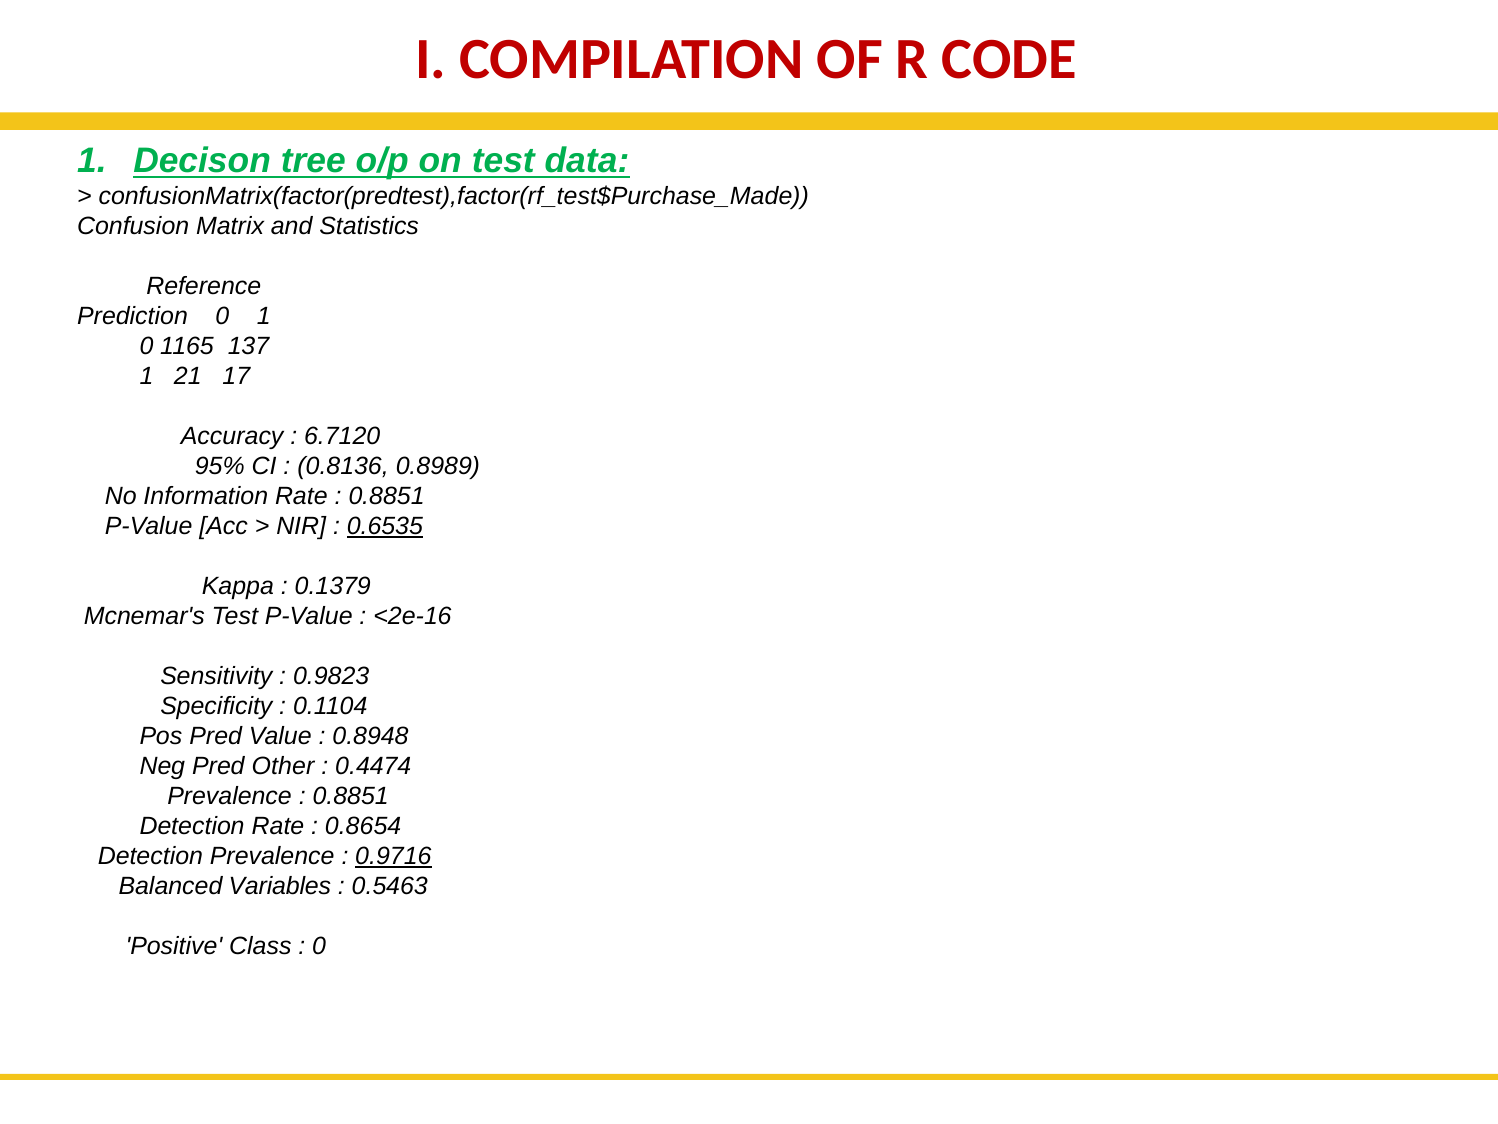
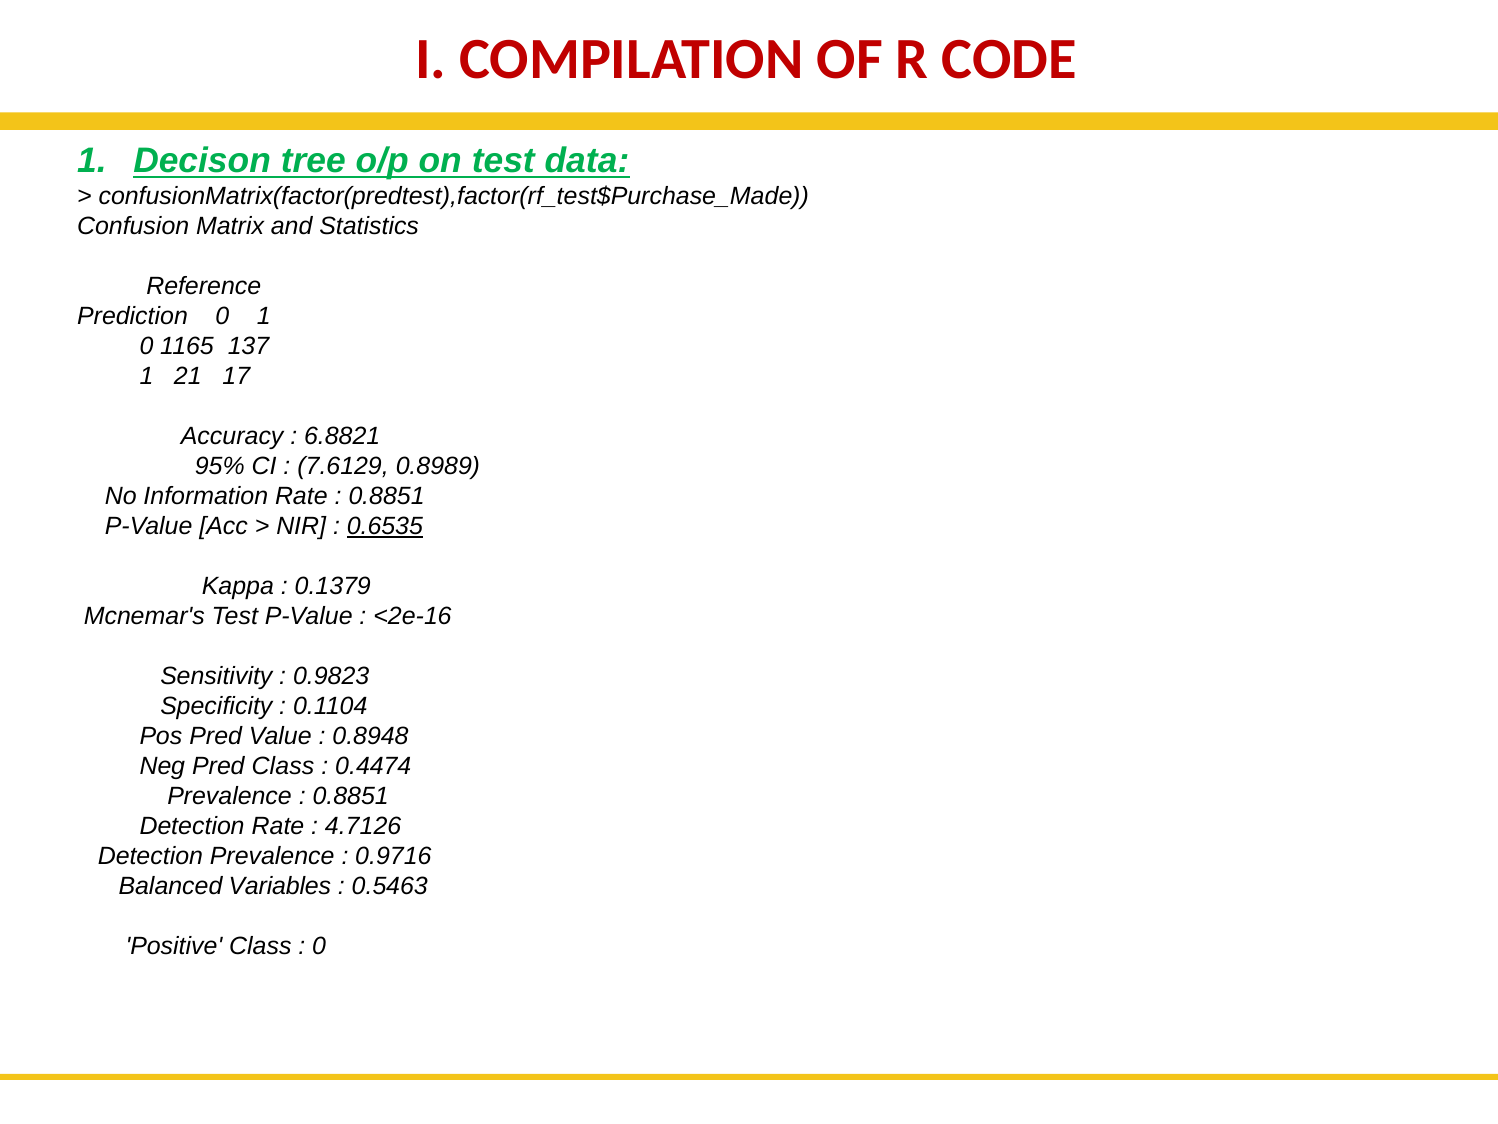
6.7120: 6.7120 -> 6.8821
0.8136: 0.8136 -> 7.6129
Pred Other: Other -> Class
0.8654: 0.8654 -> 4.7126
0.9716 underline: present -> none
